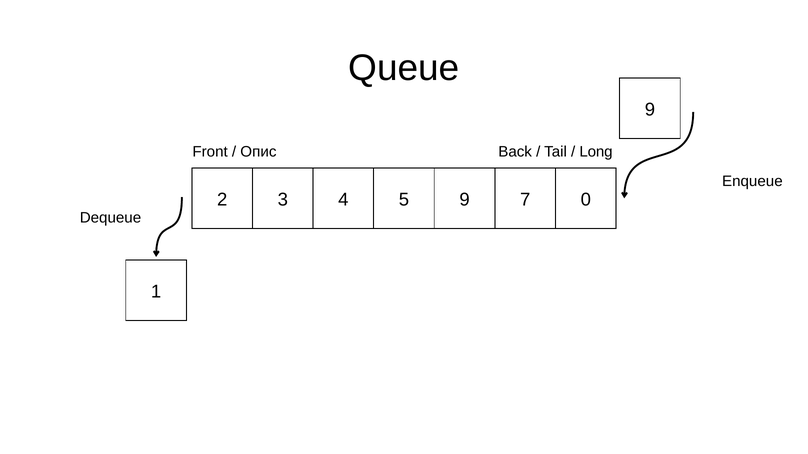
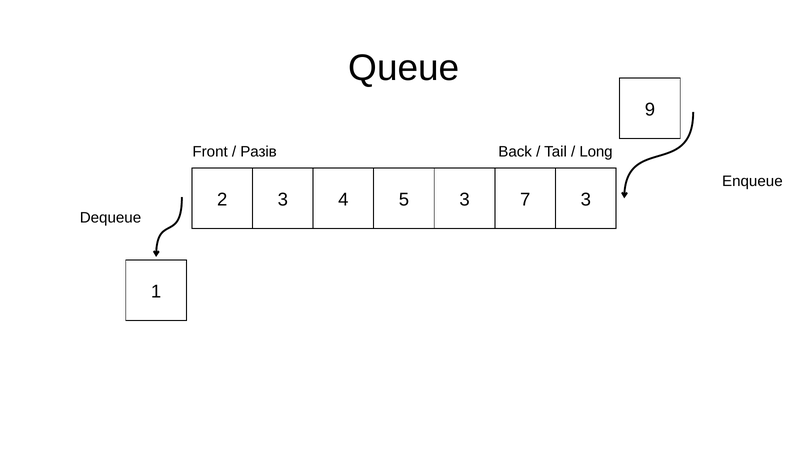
Опис: Опис -> Разів
5 9: 9 -> 3
7 0: 0 -> 3
